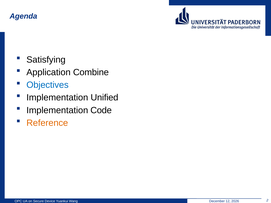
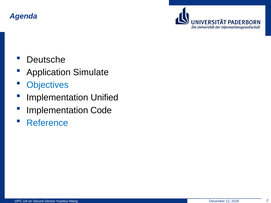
Satisfying: Satisfying -> Deutsche
Combine: Combine -> Simulate
Reference colour: orange -> blue
